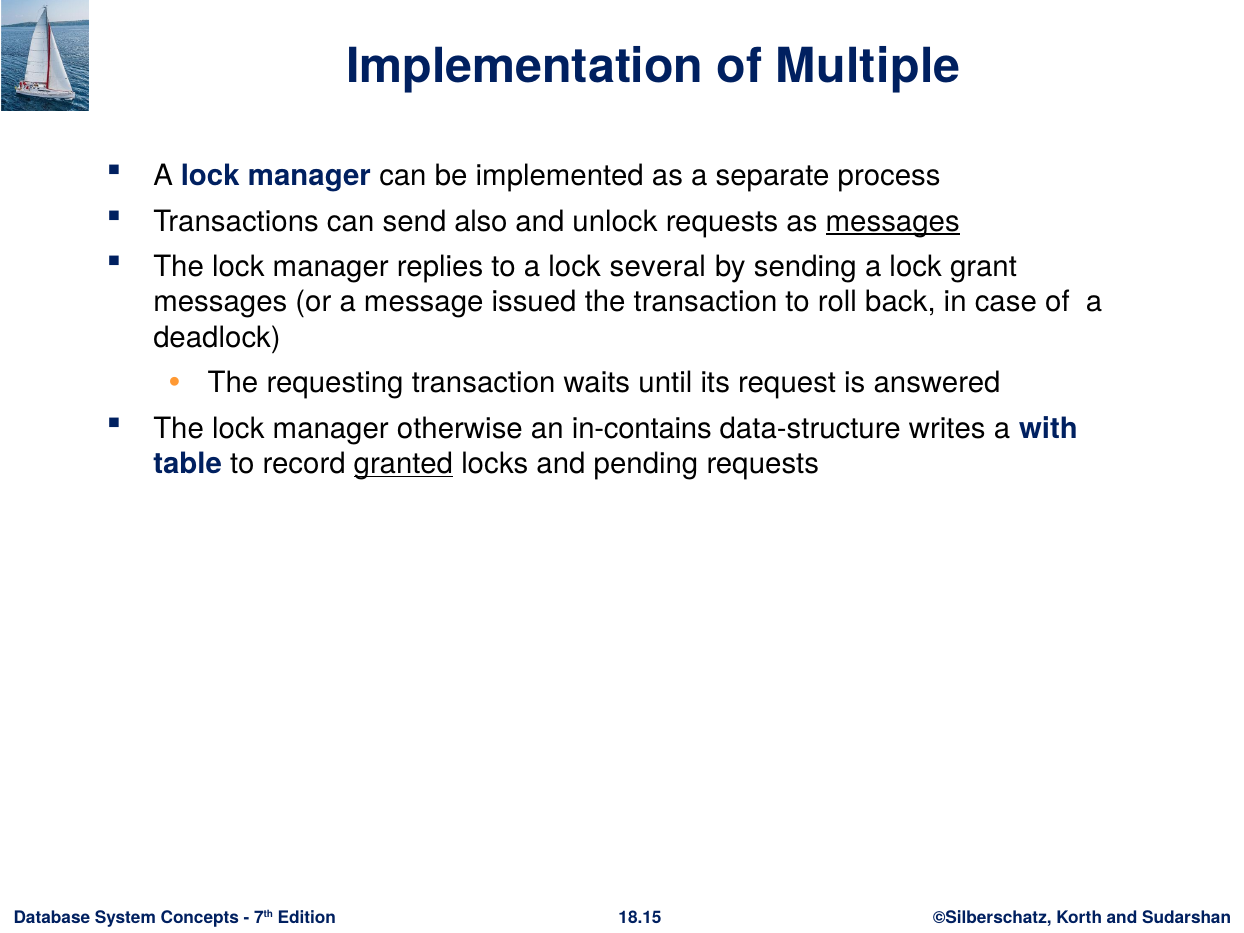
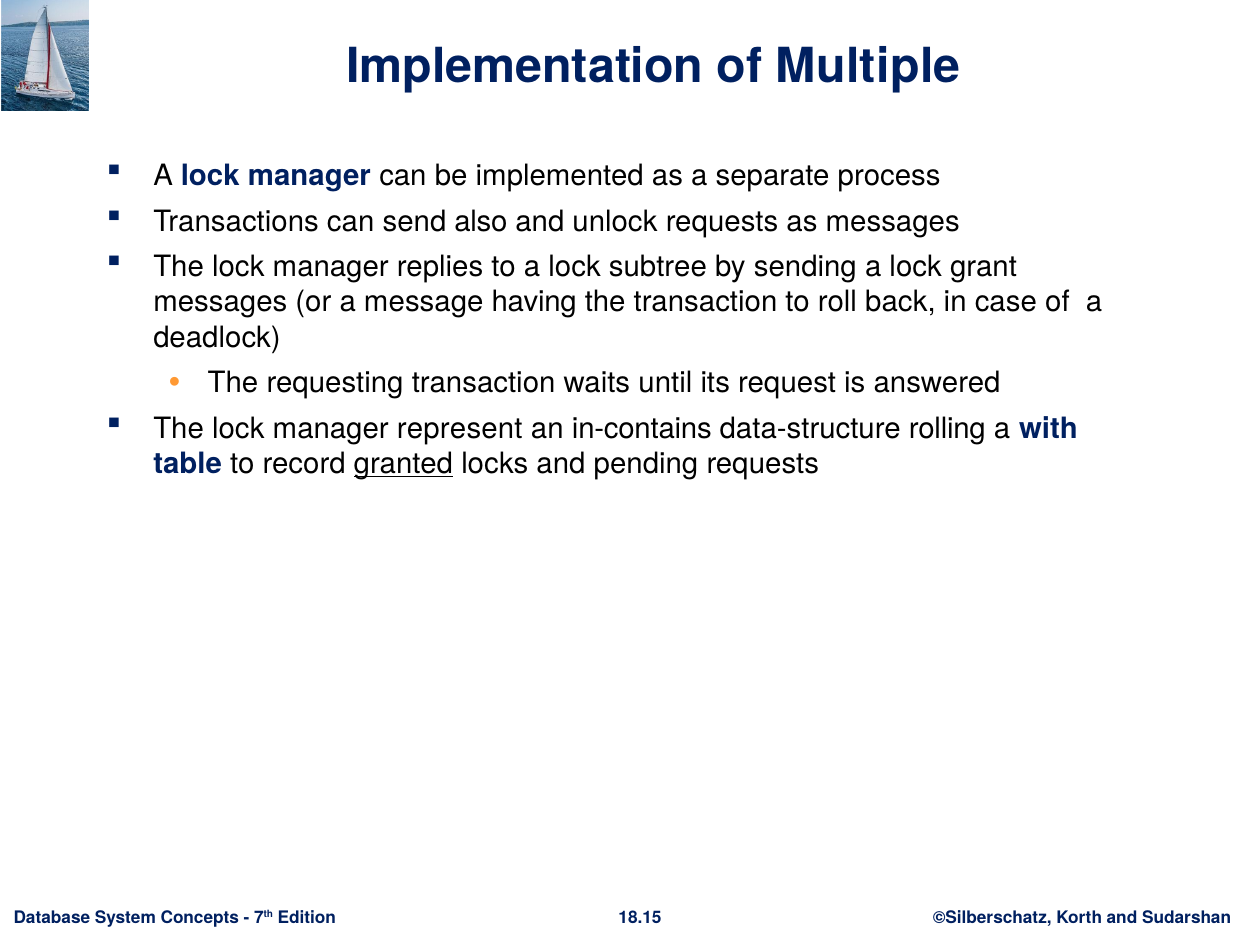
messages at (893, 221) underline: present -> none
several: several -> subtree
issued: issued -> having
otherwise: otherwise -> represent
writes: writes -> rolling
